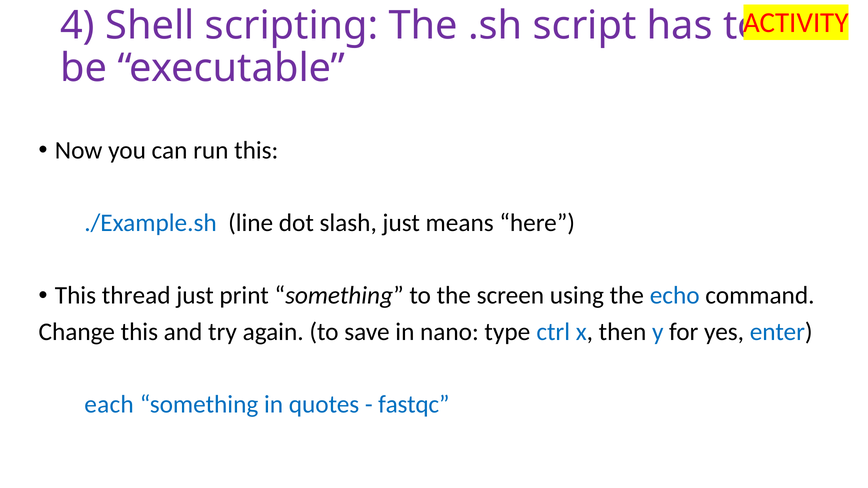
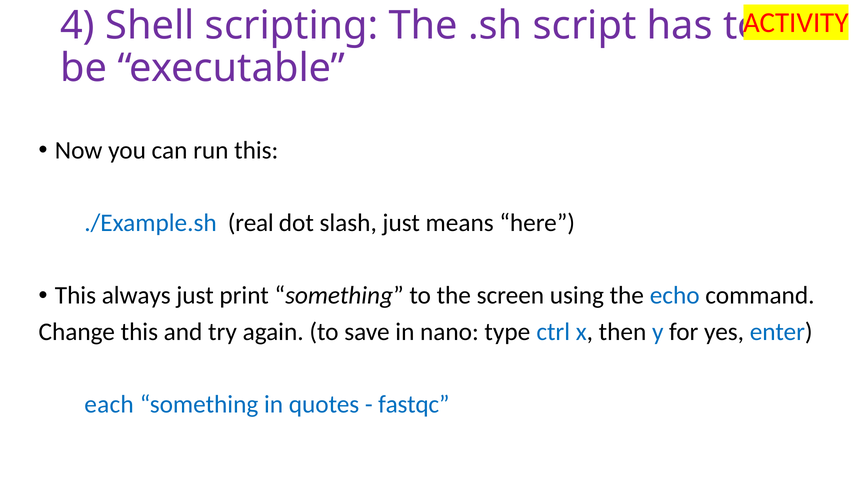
line: line -> real
thread: thread -> always
